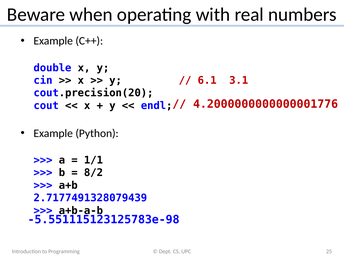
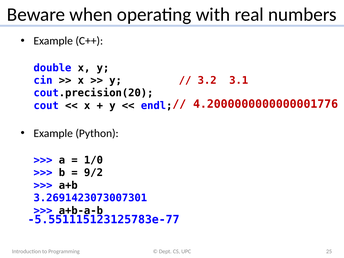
6.1: 6.1 -> 3.2
1/1: 1/1 -> 1/0
8/2: 8/2 -> 9/2
2.7177491328079439: 2.7177491328079439 -> 3.2691423073007301
-5.551115123125783e-98: -5.551115123125783e-98 -> -5.551115123125783e-77
